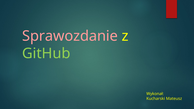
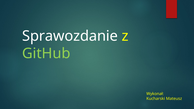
Sprawozdanie colour: pink -> white
